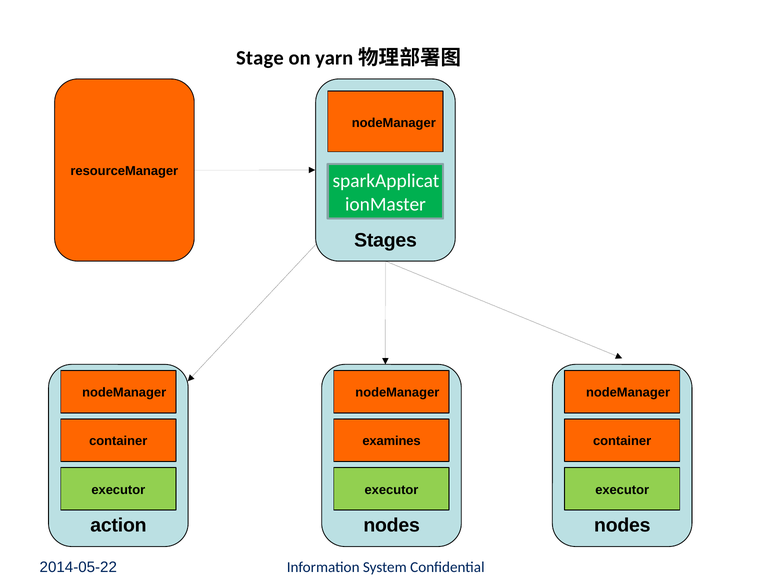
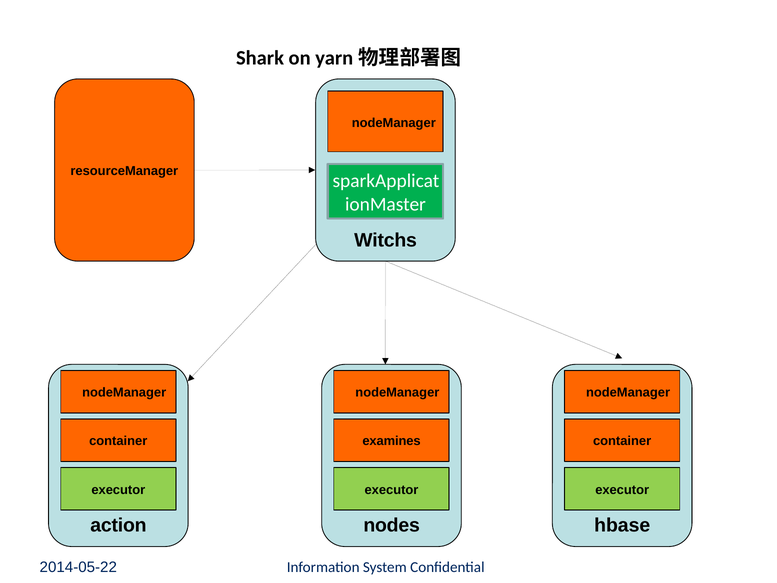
Stage: Stage -> Shark
Stages: Stages -> Witchs
nodes at (622, 525): nodes -> hbase
